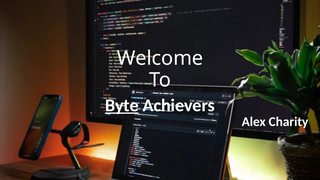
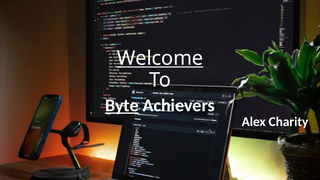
Welcome underline: none -> present
